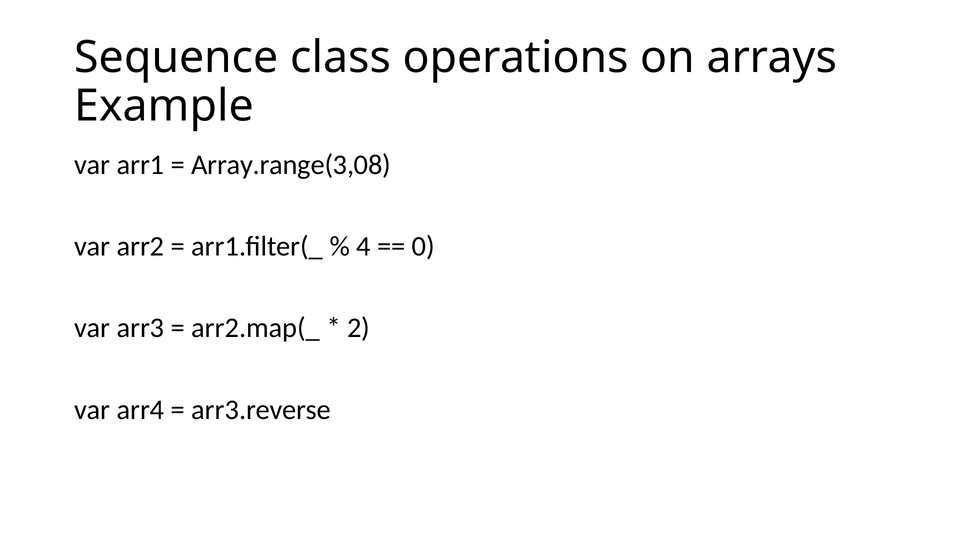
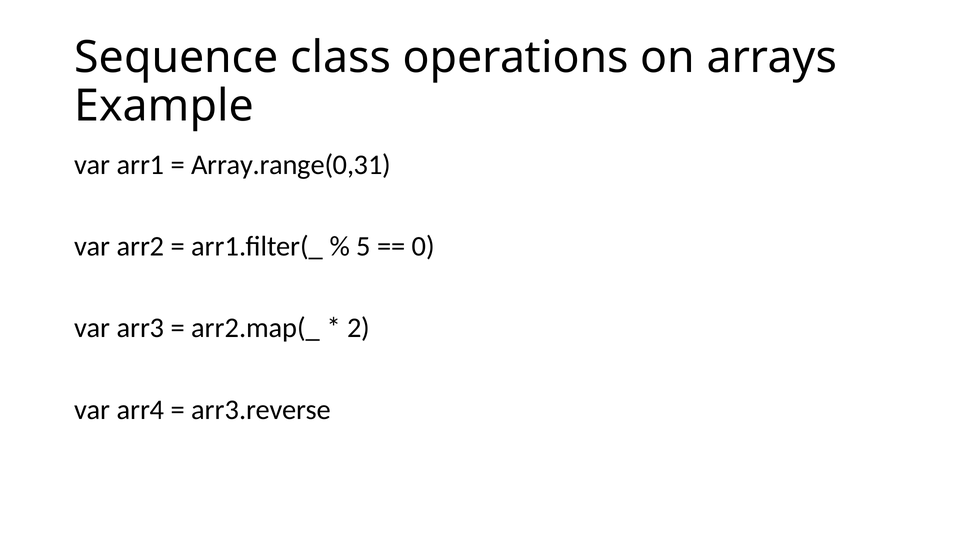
Array.range(3,08: Array.range(3,08 -> Array.range(0,31
4: 4 -> 5
